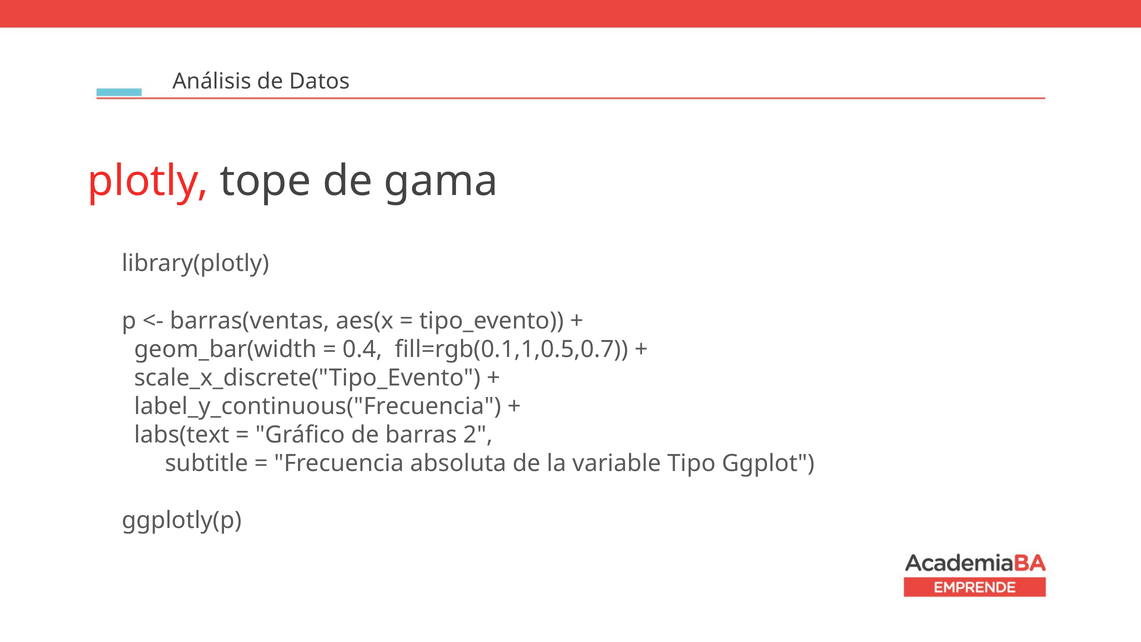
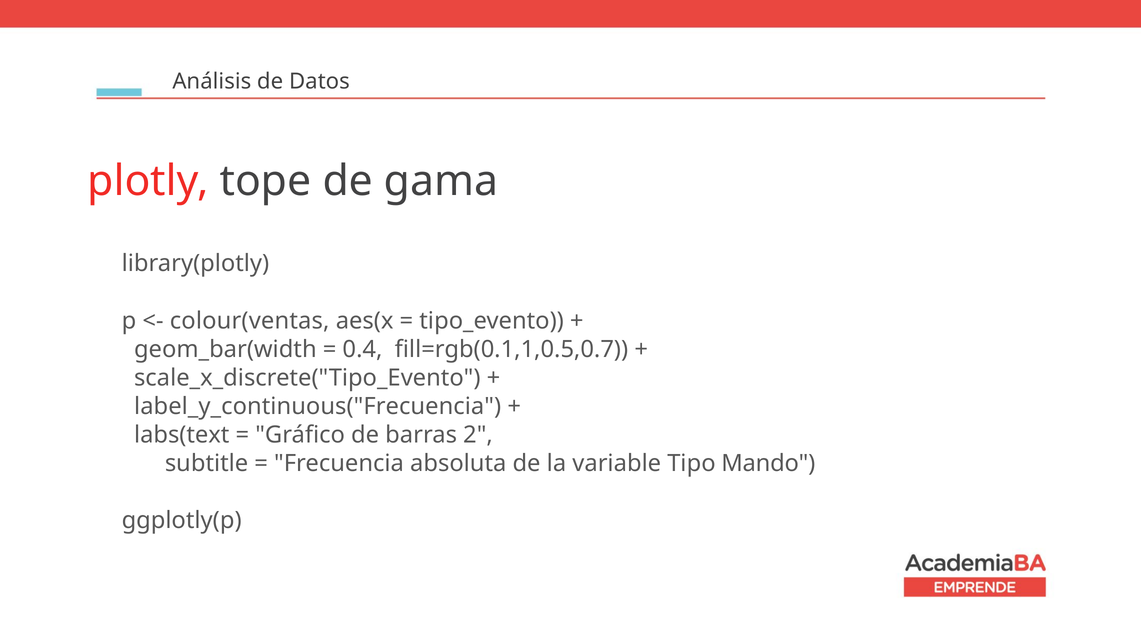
barras(ventas: barras(ventas -> colour(ventas
Ggplot: Ggplot -> Mando
